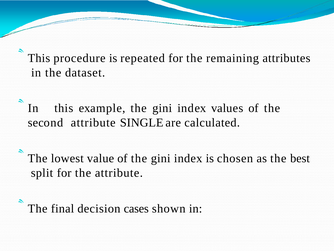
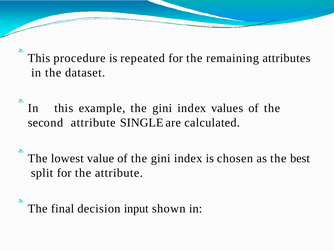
cases: cases -> input
